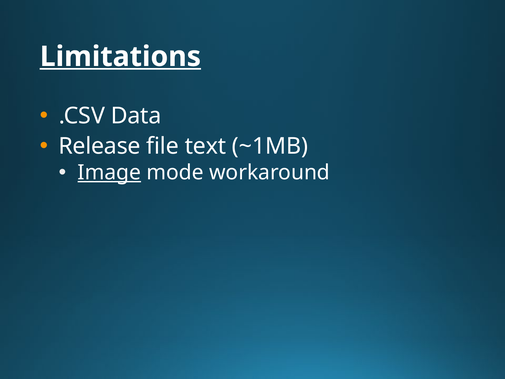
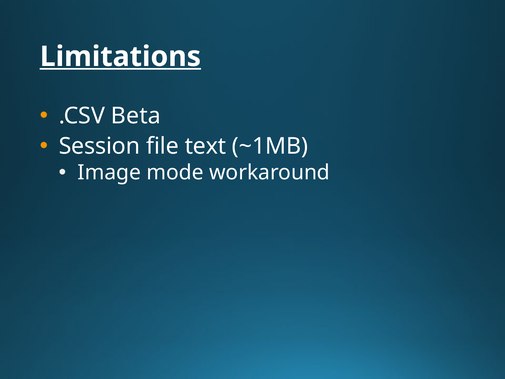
Data: Data -> Beta
Release: Release -> Session
Image underline: present -> none
